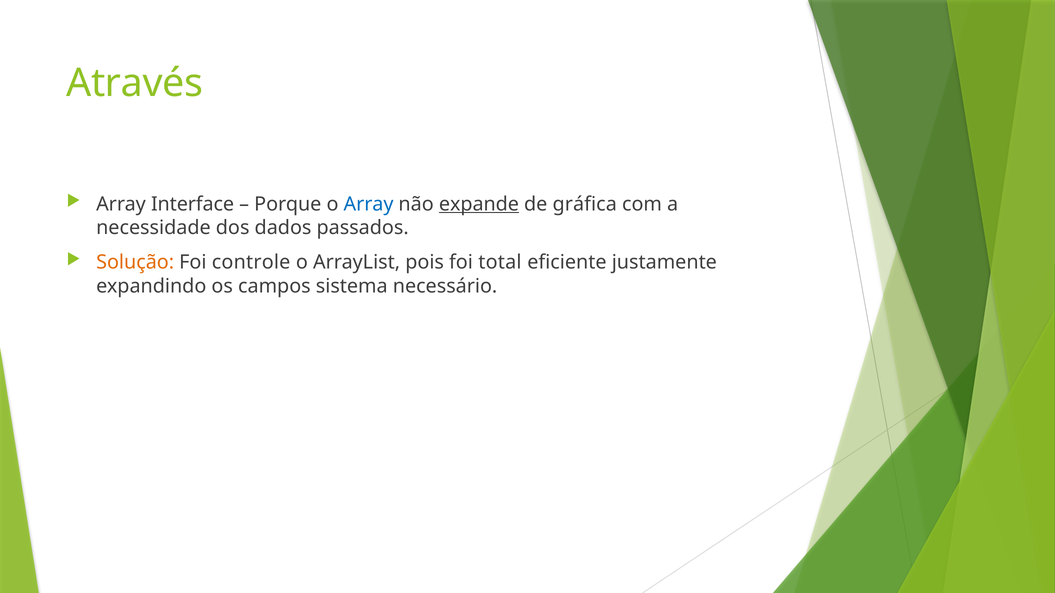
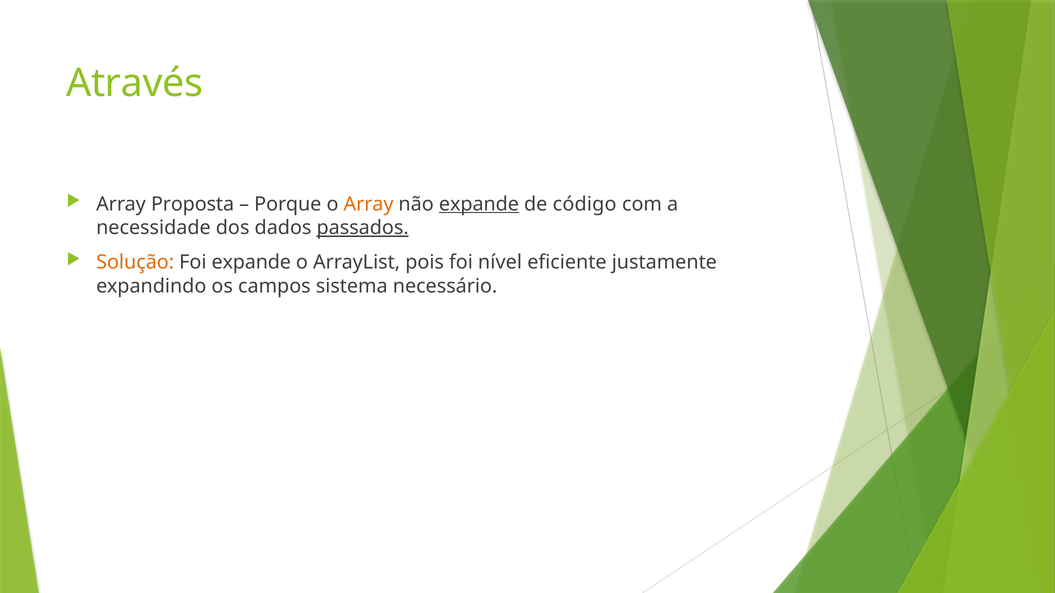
Interface: Interface -> Proposta
Array at (369, 204) colour: blue -> orange
gráfica: gráfica -> código
passados underline: none -> present
Foi controle: controle -> expande
total: total -> nível
